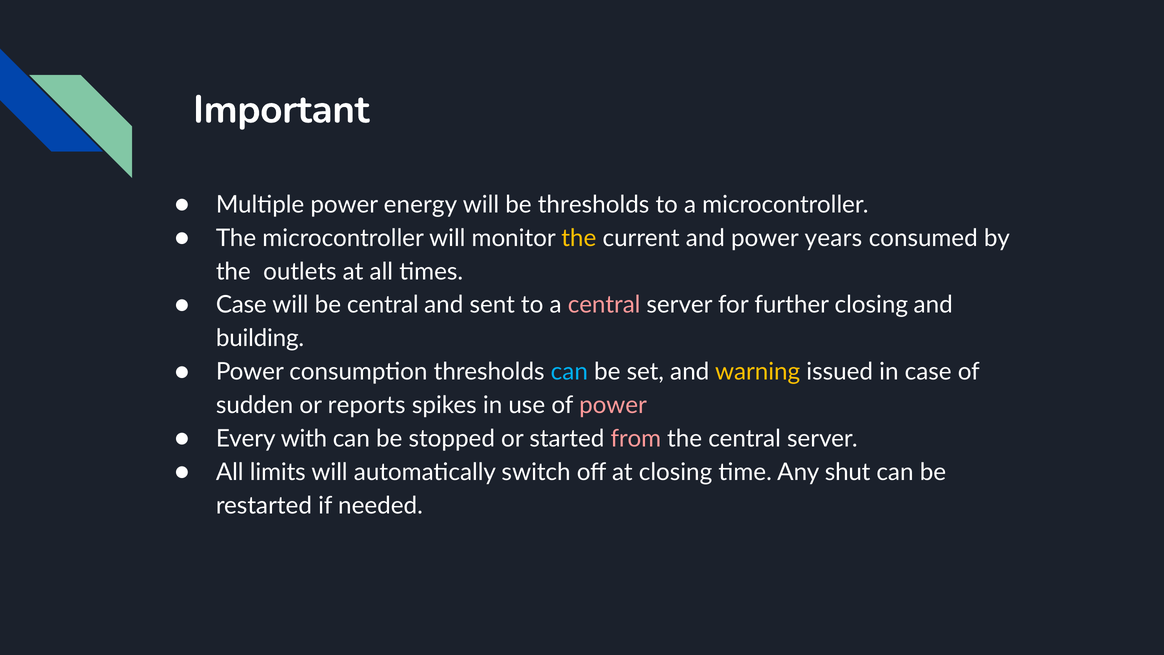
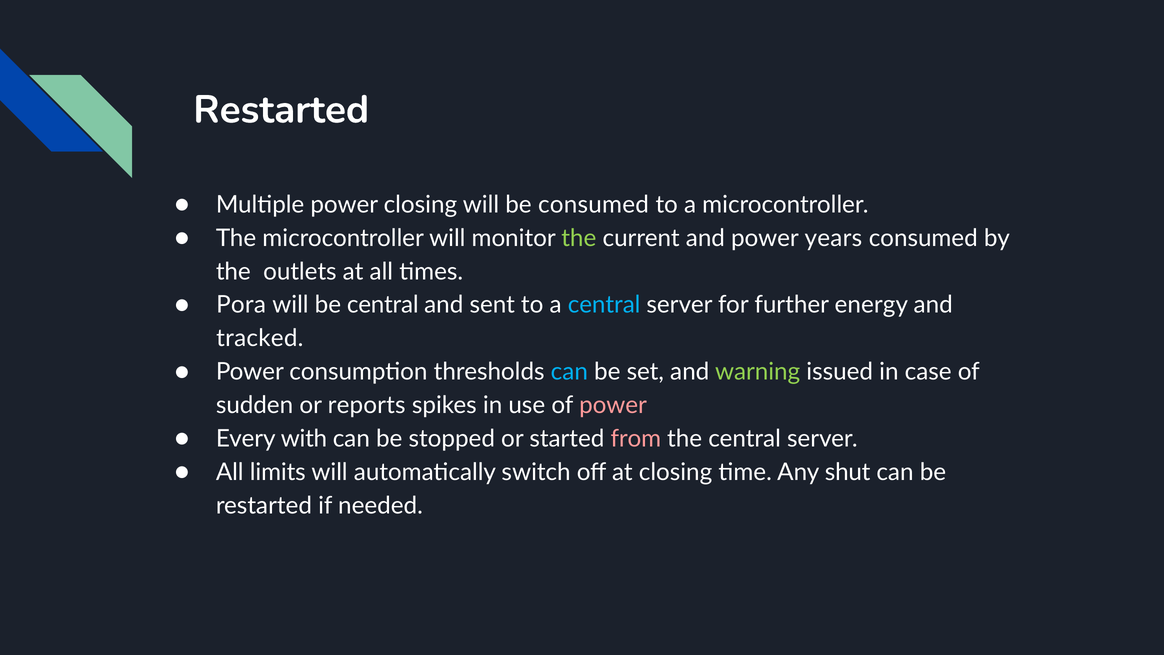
Important at (281, 110): Important -> Restarted
power energy: energy -> closing
be thresholds: thresholds -> consumed
the at (579, 238) colour: yellow -> light green
Case at (241, 305): Case -> Pora
central at (604, 305) colour: pink -> light blue
further closing: closing -> energy
building: building -> tracked
warning colour: yellow -> light green
